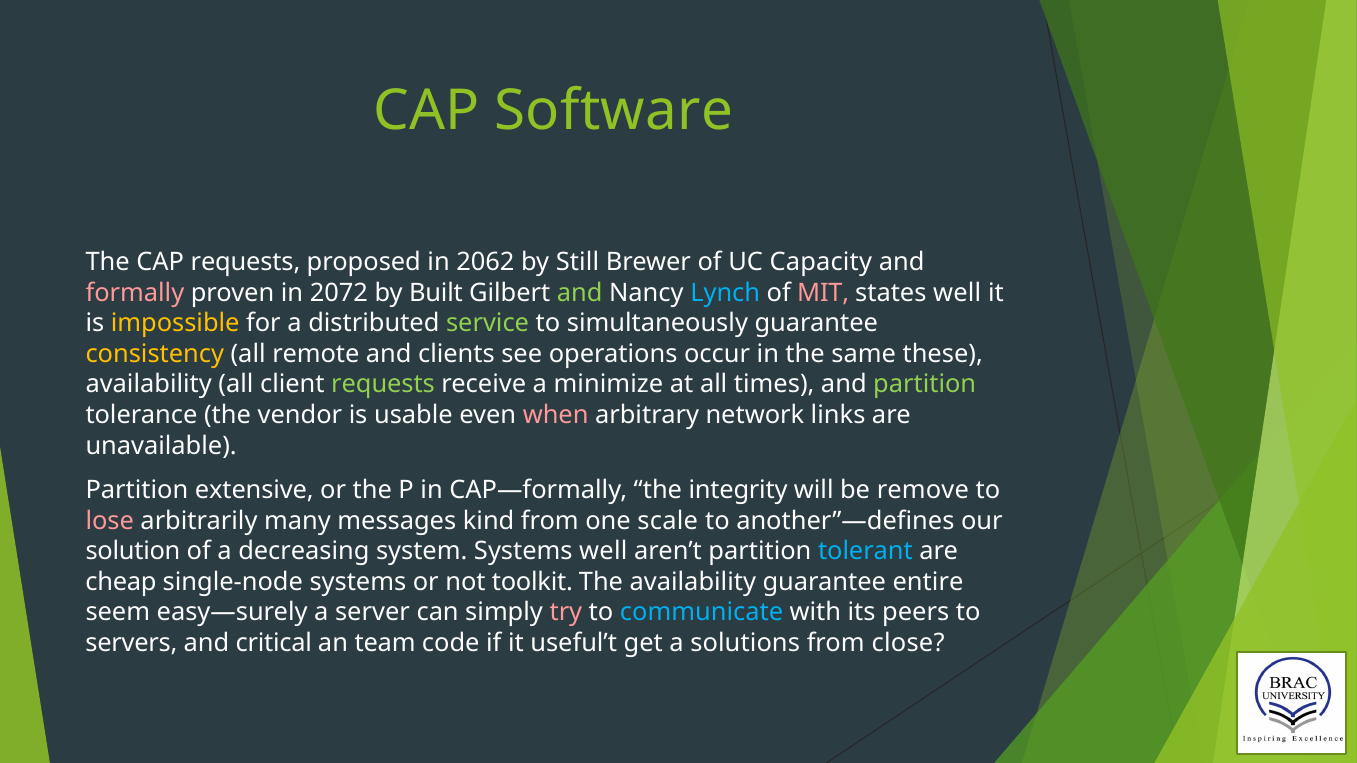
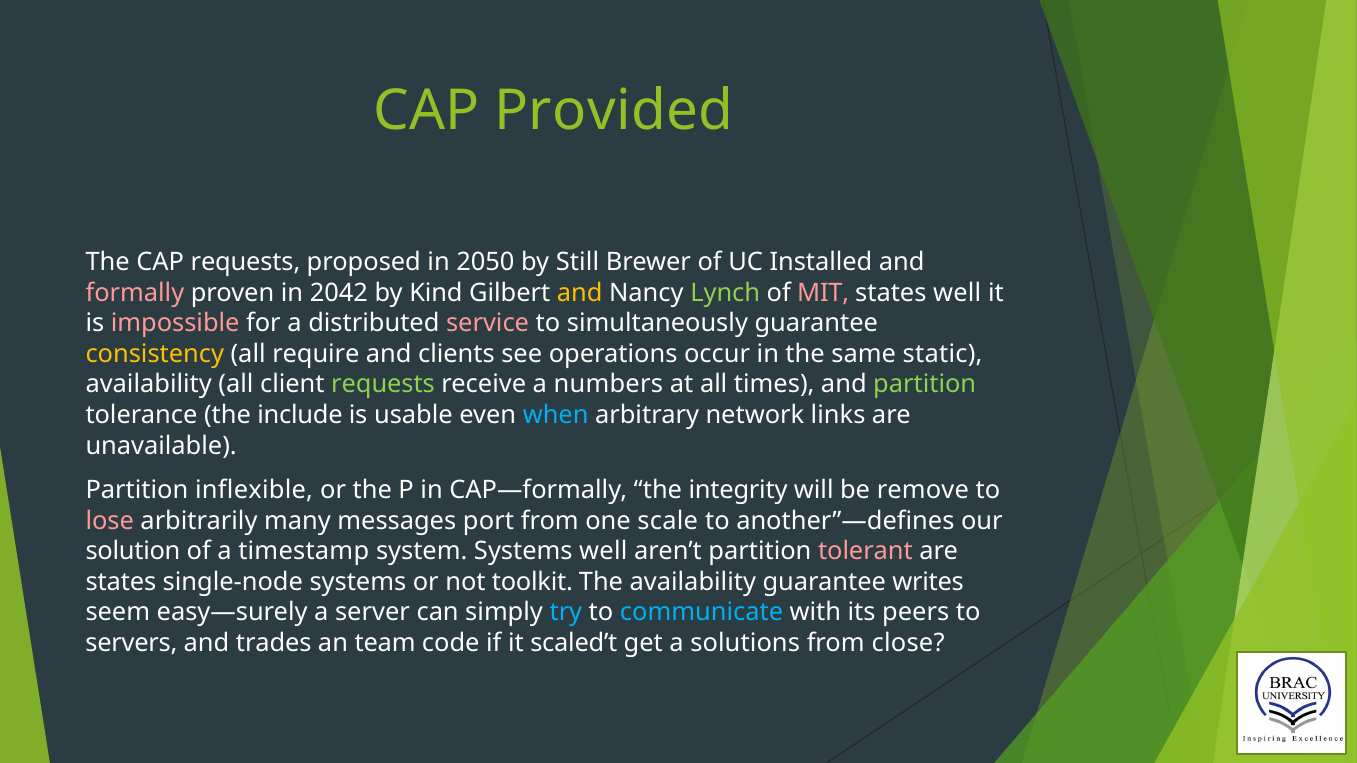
Software: Software -> Provided
2062: 2062 -> 2050
Capacity: Capacity -> Installed
2072: 2072 -> 2042
Built: Built -> Kind
and at (580, 293) colour: light green -> yellow
Lynch colour: light blue -> light green
impossible colour: yellow -> pink
service colour: light green -> pink
remote: remote -> require
these: these -> static
minimize: minimize -> numbers
vendor: vendor -> include
when colour: pink -> light blue
extensive: extensive -> inflexible
kind: kind -> port
decreasing: decreasing -> timestamp
tolerant colour: light blue -> pink
cheap at (121, 582): cheap -> states
entire: entire -> writes
try colour: pink -> light blue
critical: critical -> trades
useful’t: useful’t -> scaled’t
